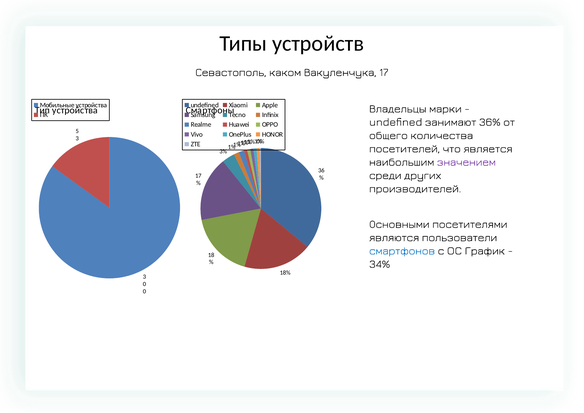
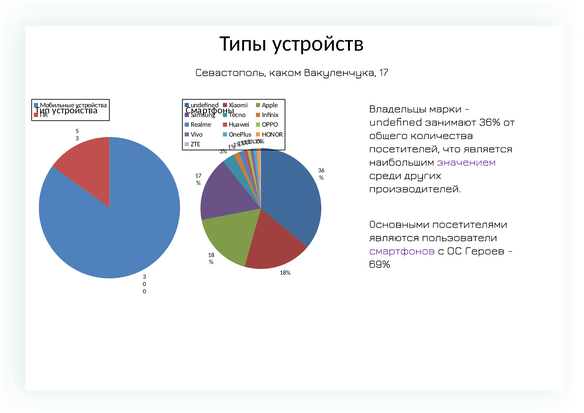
смартфонов colour: blue -> purple
График: График -> Героев
34%: 34% -> 69%
